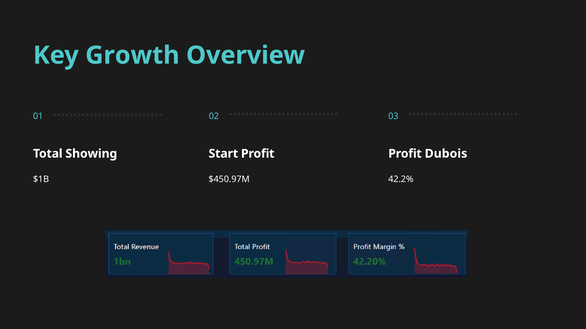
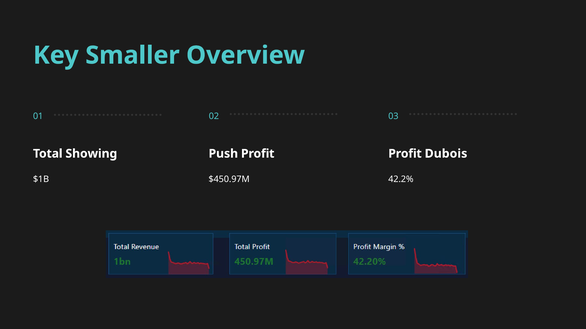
Growth: Growth -> Smaller
Start: Start -> Push
